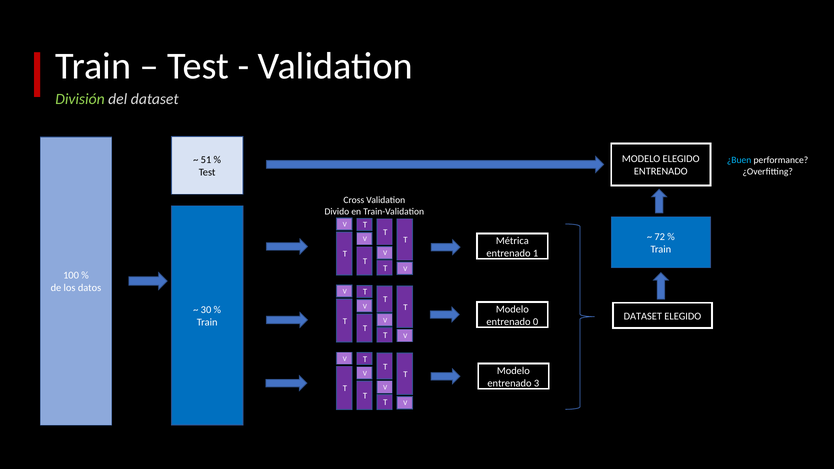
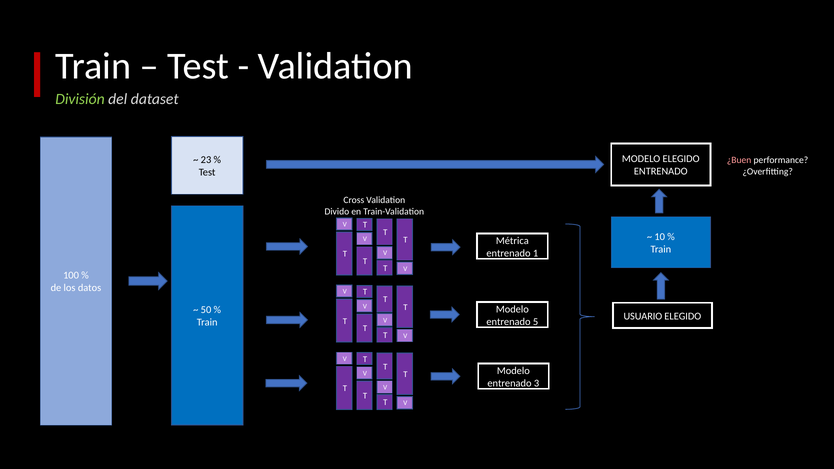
51: 51 -> 23
¿Buen colour: light blue -> pink
72: 72 -> 10
30: 30 -> 50
DATASET at (643, 316): DATASET -> USUARIO
0: 0 -> 5
